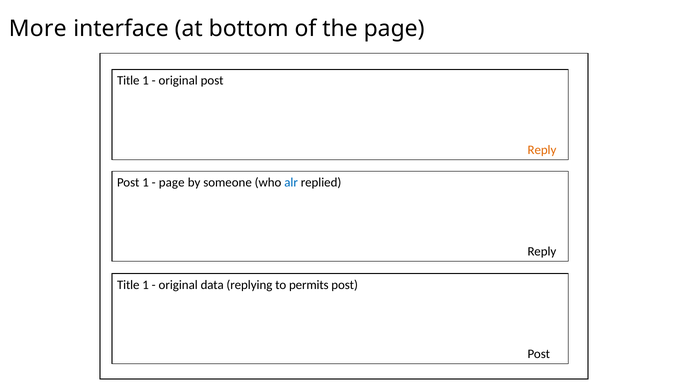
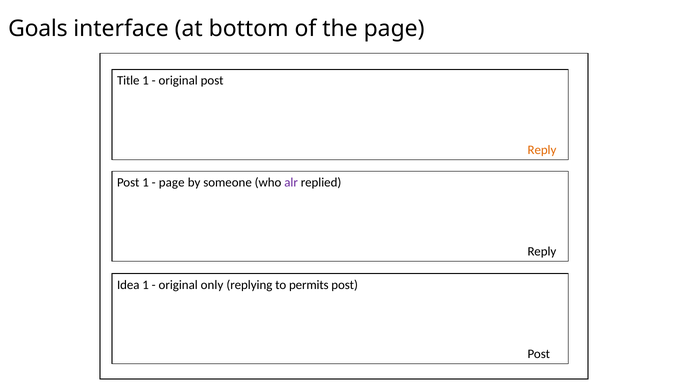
More: More -> Goals
alr colour: blue -> purple
Title at (128, 285): Title -> Idea
data: data -> only
